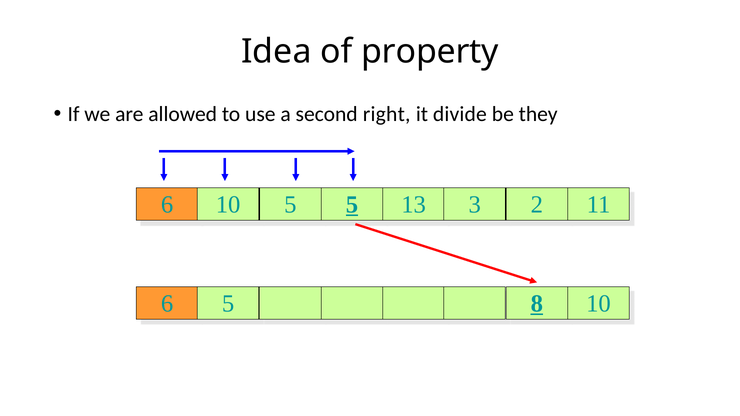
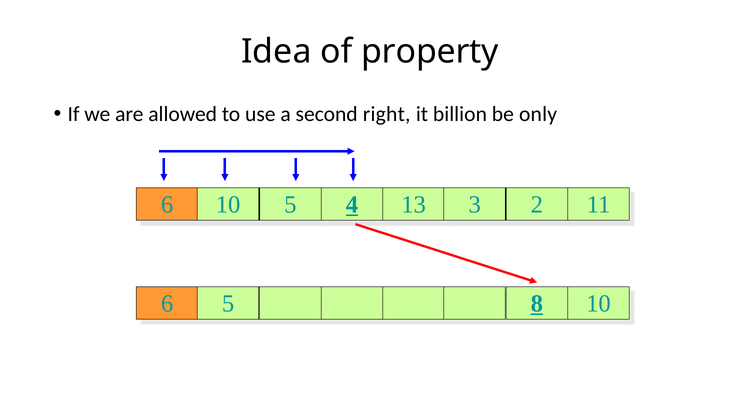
divide: divide -> billion
they: they -> only
5 5: 5 -> 4
